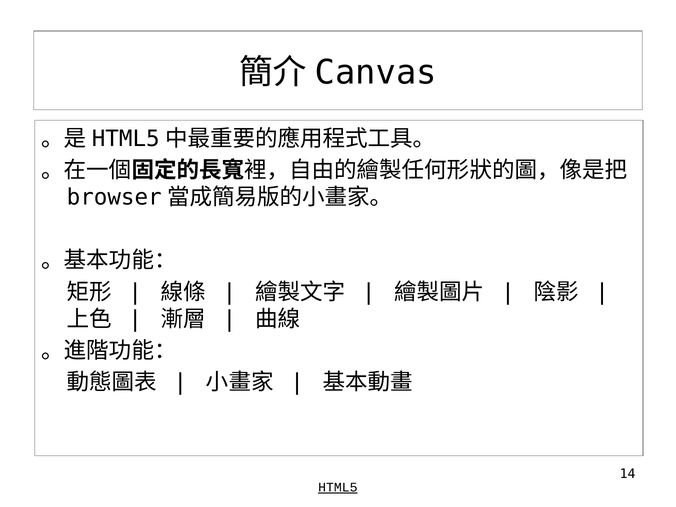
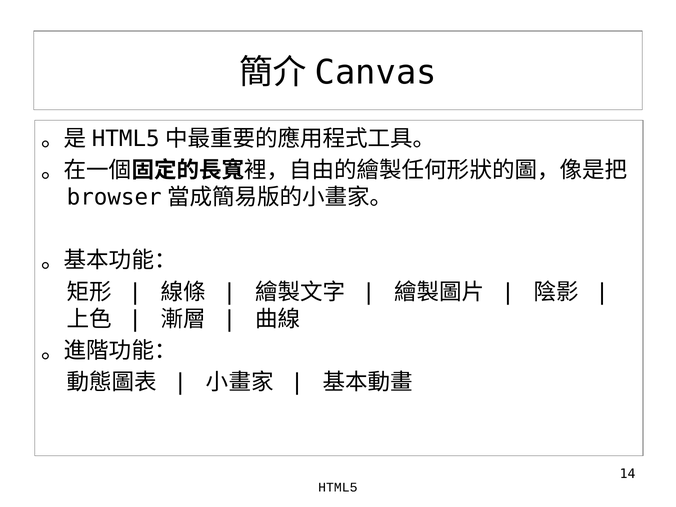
HTML5 underline: present -> none
